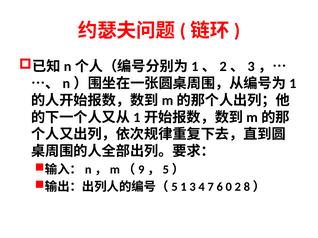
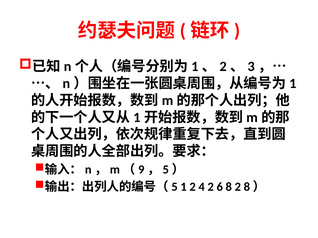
1 3: 3 -> 2
4 7: 7 -> 2
0: 0 -> 8
